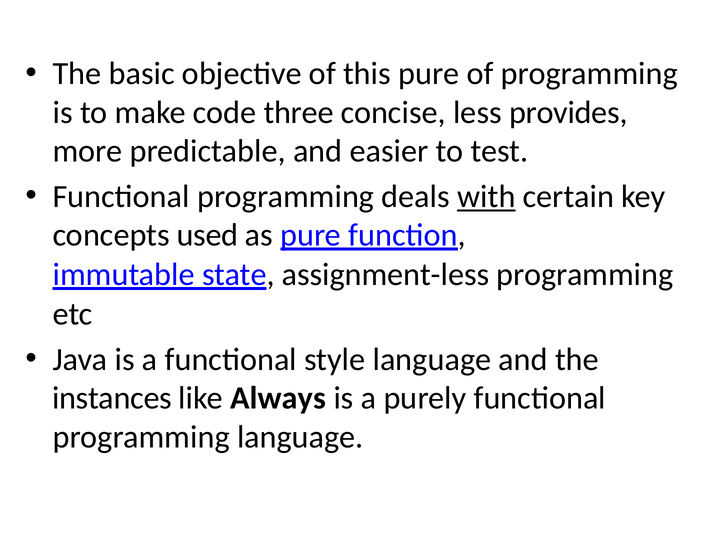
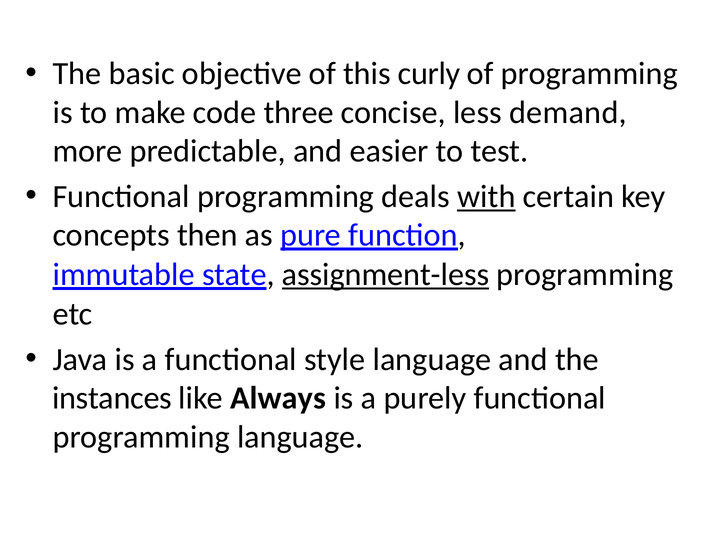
this pure: pure -> curly
provides: provides -> demand
used: used -> then
assignment-less underline: none -> present
